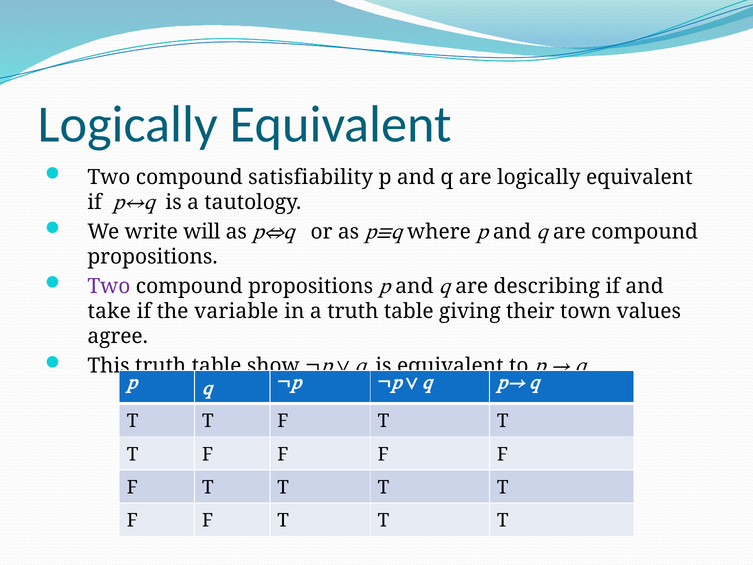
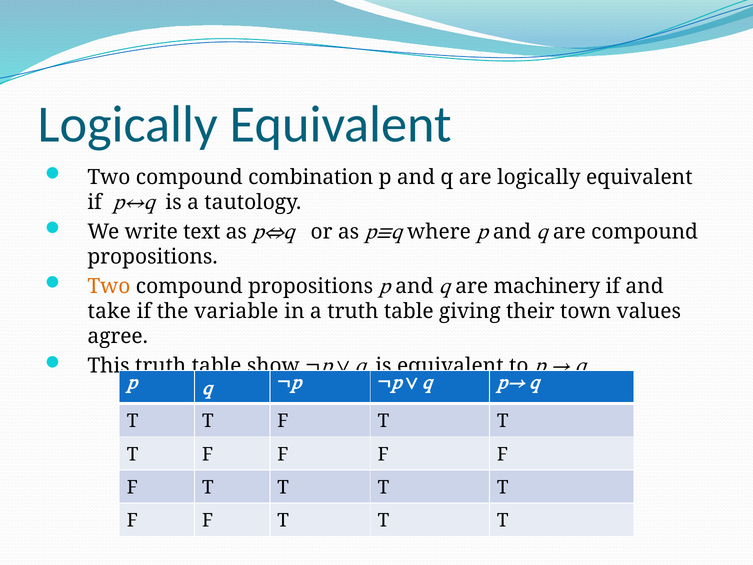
satisfiability: satisfiability -> combination
will: will -> text
Two at (109, 286) colour: purple -> orange
describing: describing -> machinery
